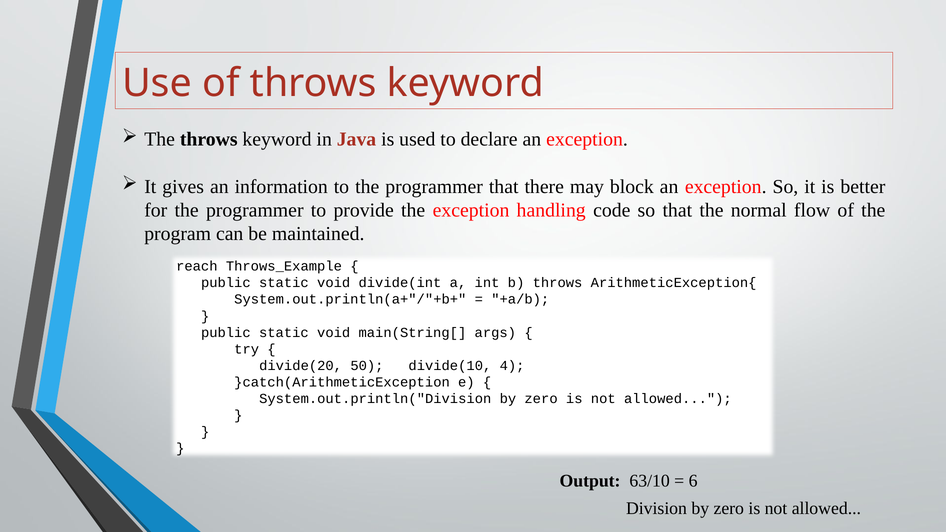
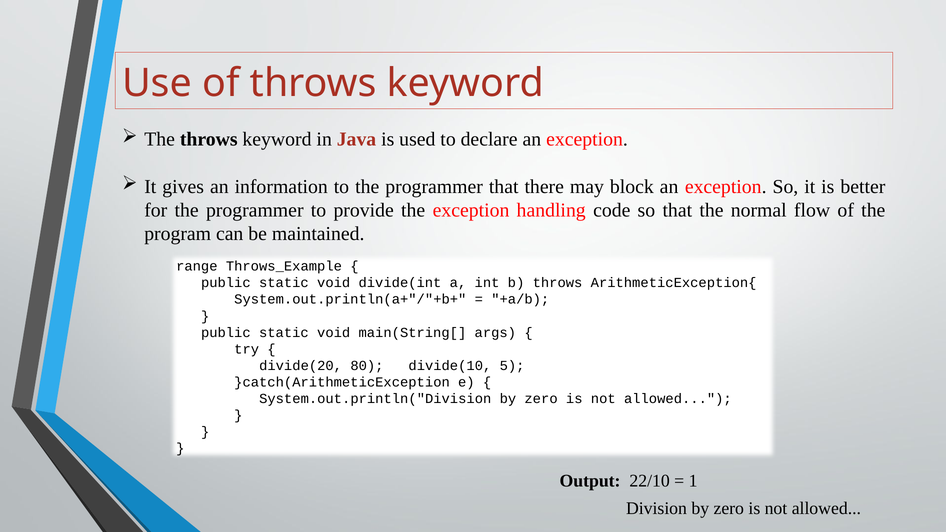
reach: reach -> range
50: 50 -> 80
4: 4 -> 5
63/10: 63/10 -> 22/10
6: 6 -> 1
